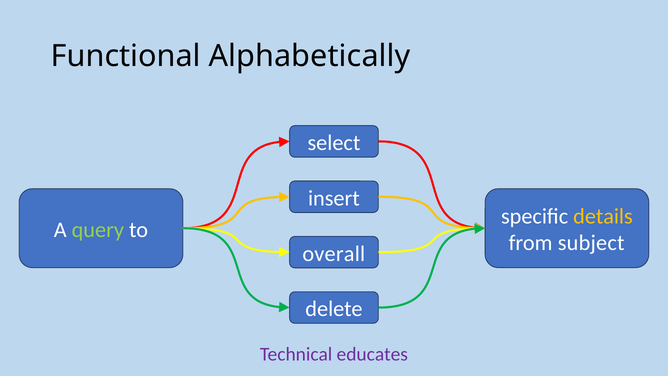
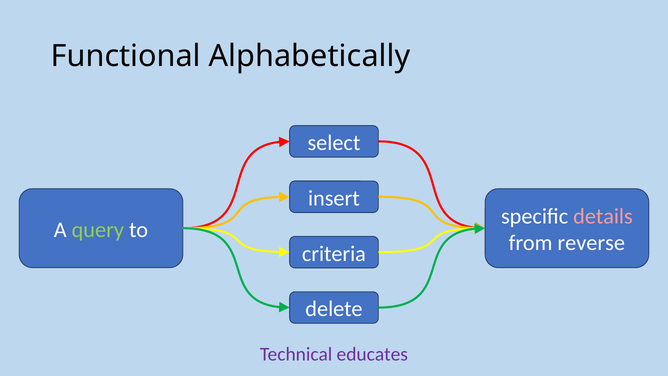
details colour: yellow -> pink
subject: subject -> reverse
overall: overall -> criteria
